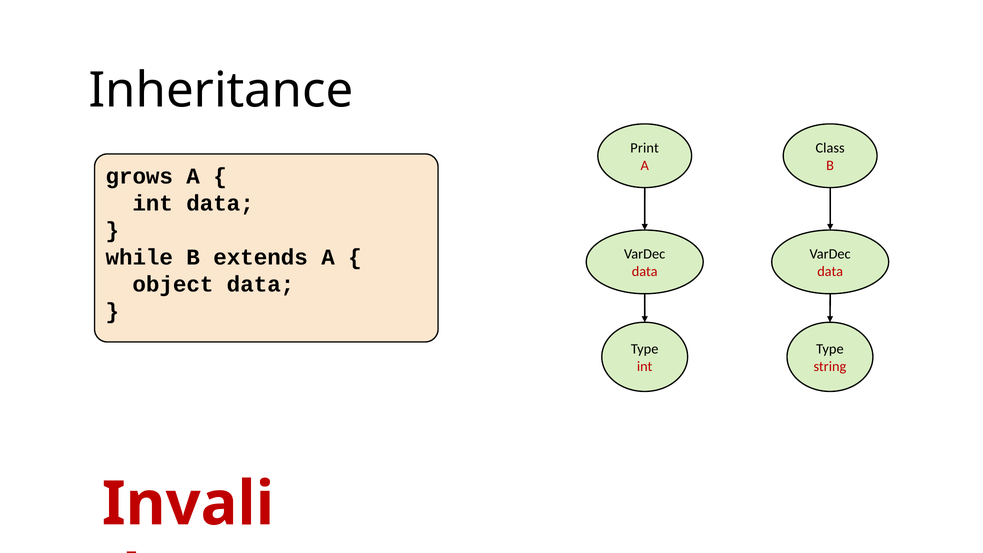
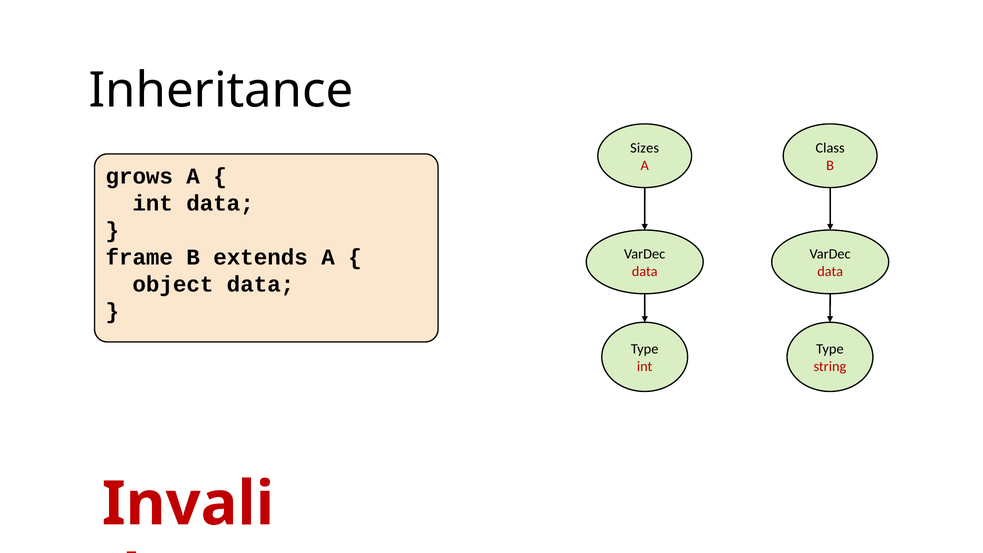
Print: Print -> Sizes
while: while -> frame
